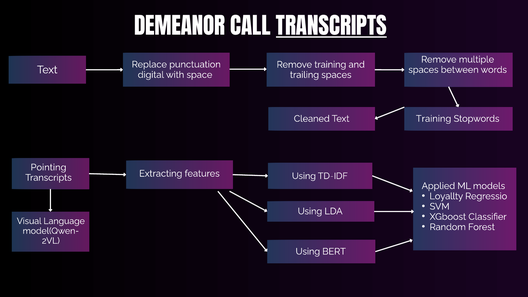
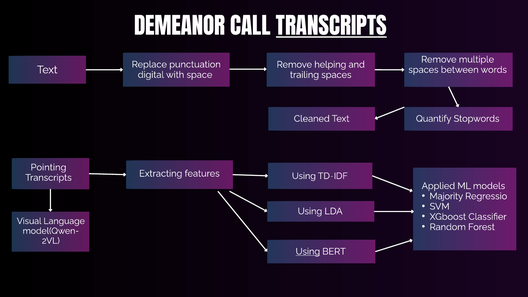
Remove training: training -> helping
Training at (434, 119): Training -> Quantify
Loyallty: Loyallty -> Majority
Using at (308, 251) underline: none -> present
